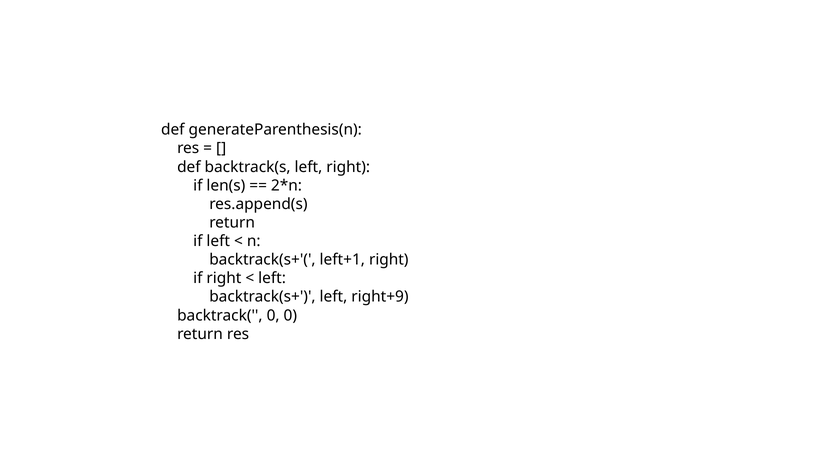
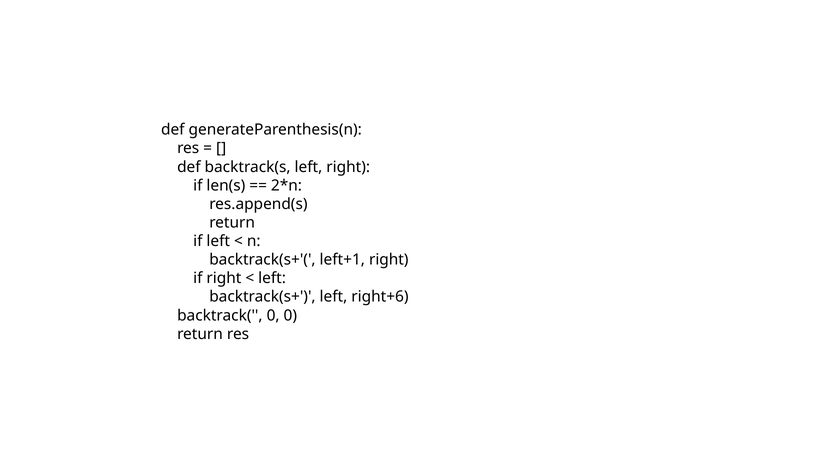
right+9: right+9 -> right+6
